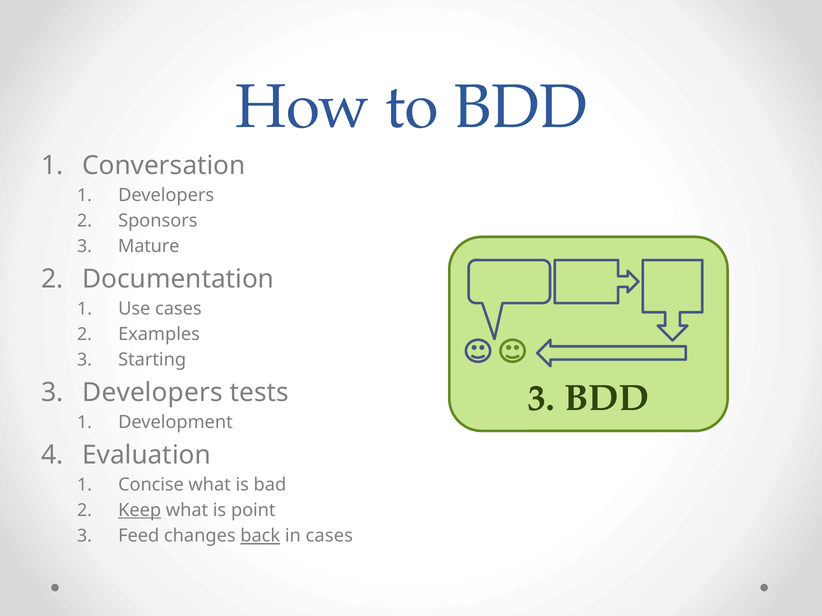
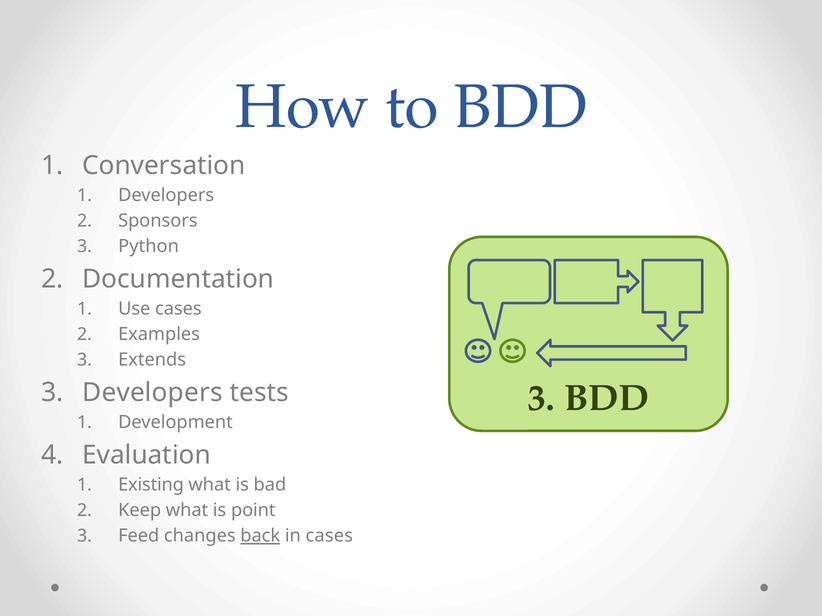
Mature: Mature -> Python
Starting: Starting -> Extends
Concise: Concise -> Existing
Keep underline: present -> none
